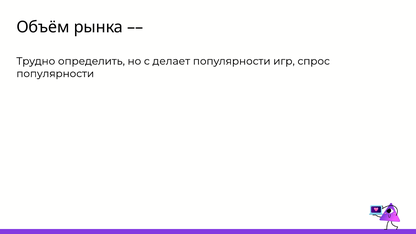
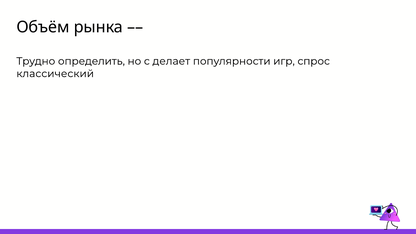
популярности at (55, 74): популярности -> классический
